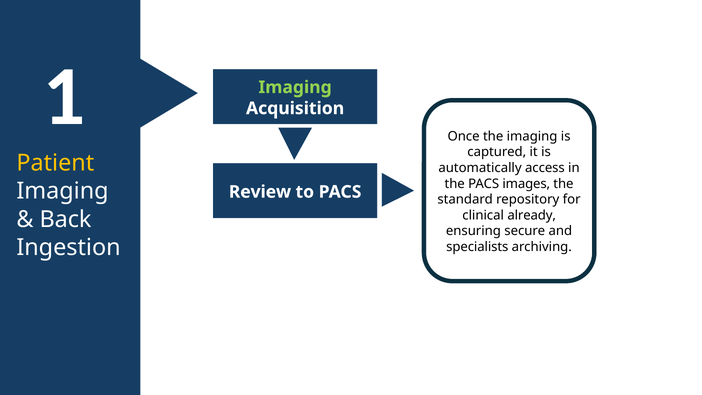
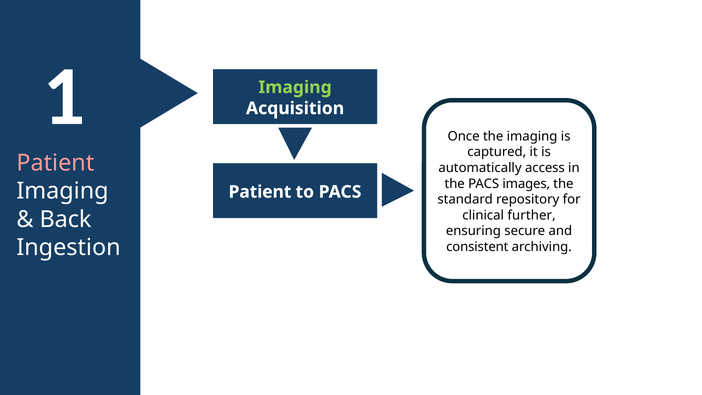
Patient at (55, 163) colour: yellow -> pink
Review at (260, 192): Review -> Patient
already: already -> further
specialists: specialists -> consistent
